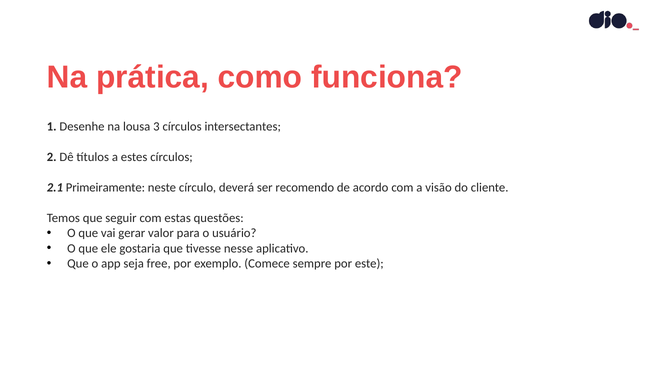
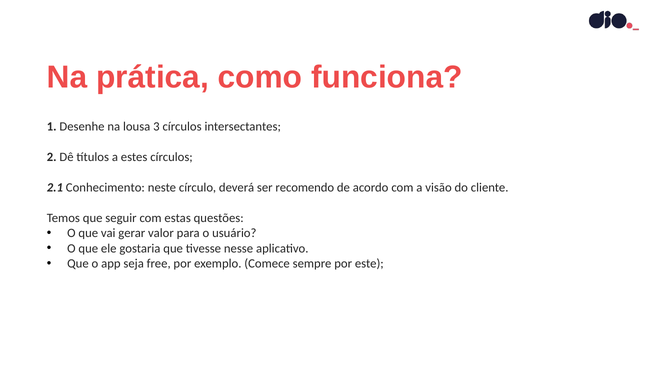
Primeiramente: Primeiramente -> Conhecimento
